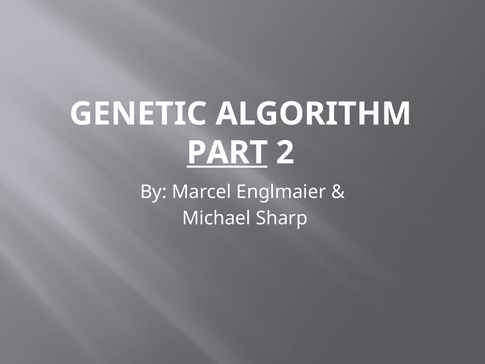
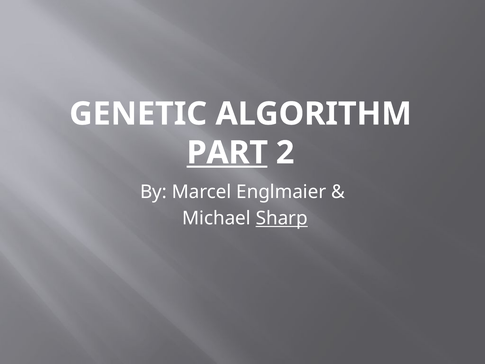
Sharp underline: none -> present
